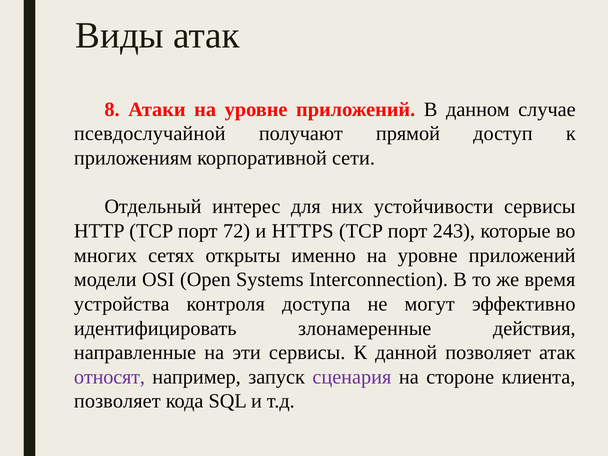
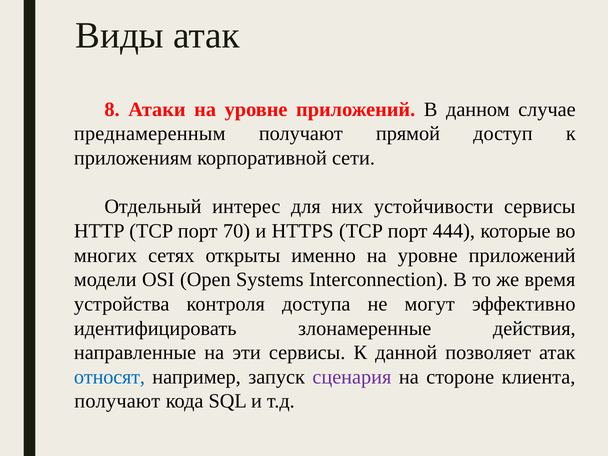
псевдослучайной: псевдослучайной -> преднамеренным
72: 72 -> 70
243: 243 -> 444
относят colour: purple -> blue
позволяет at (117, 401): позволяет -> получают
